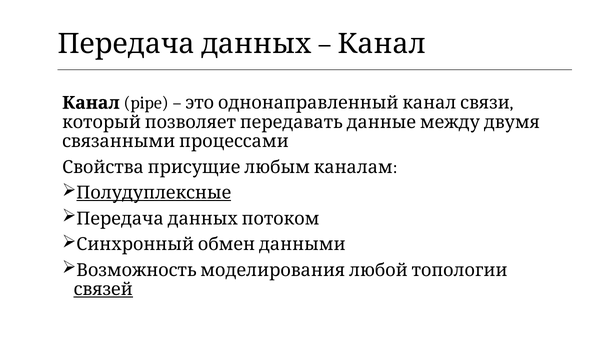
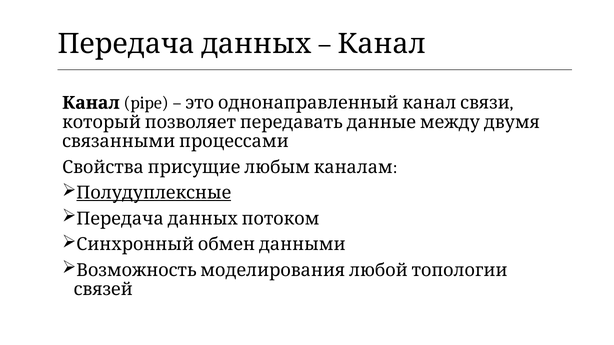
связей underline: present -> none
